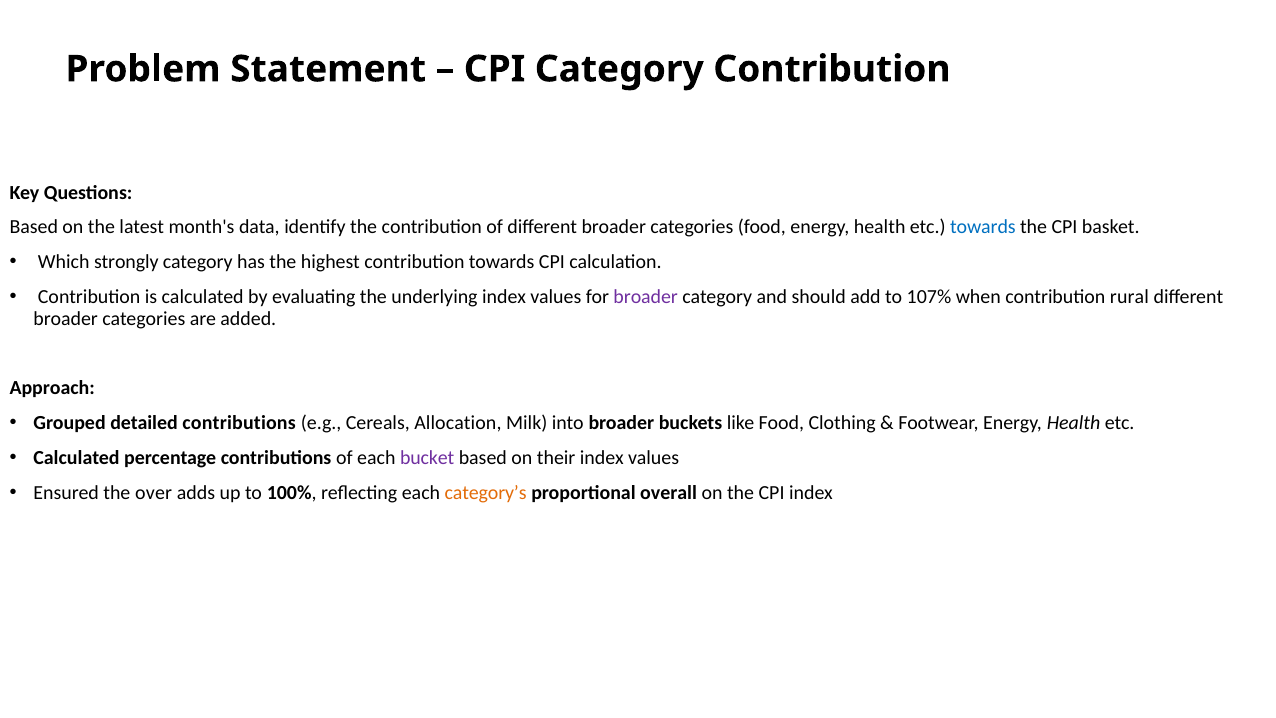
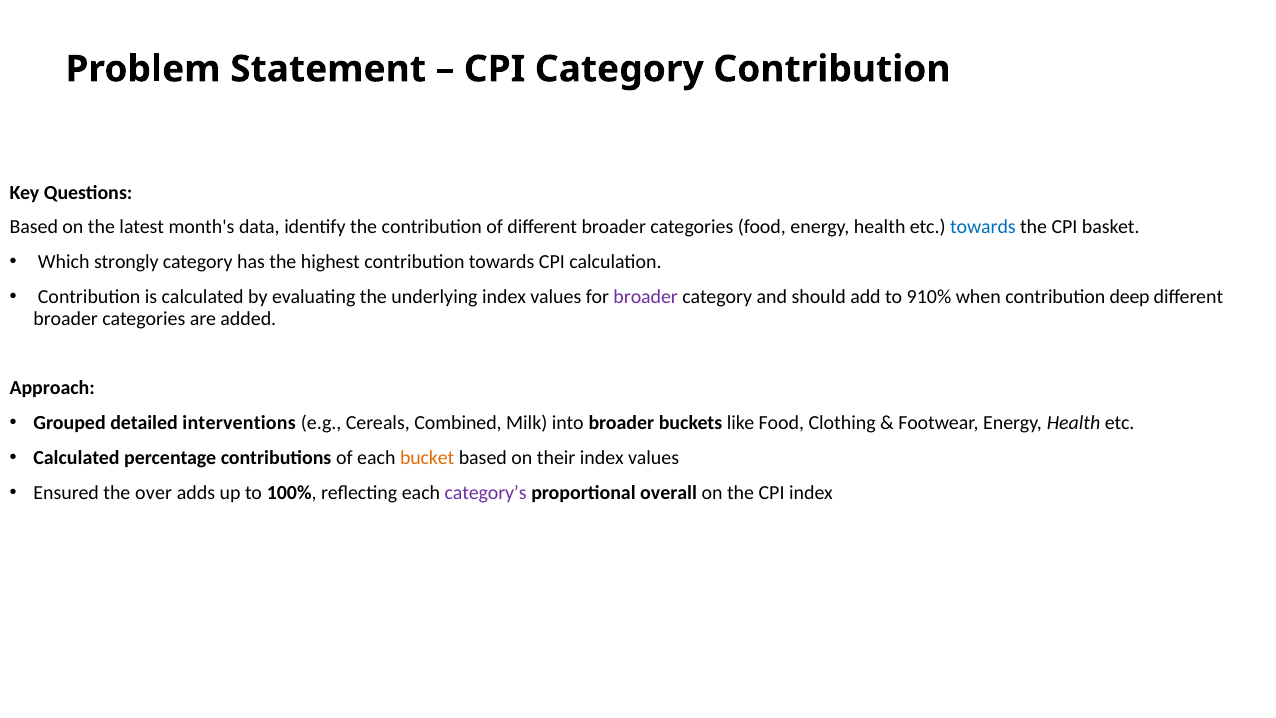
107%: 107% -> 910%
rural: rural -> deep
detailed contributions: contributions -> interventions
Allocation: Allocation -> Combined
bucket colour: purple -> orange
category’s colour: orange -> purple
